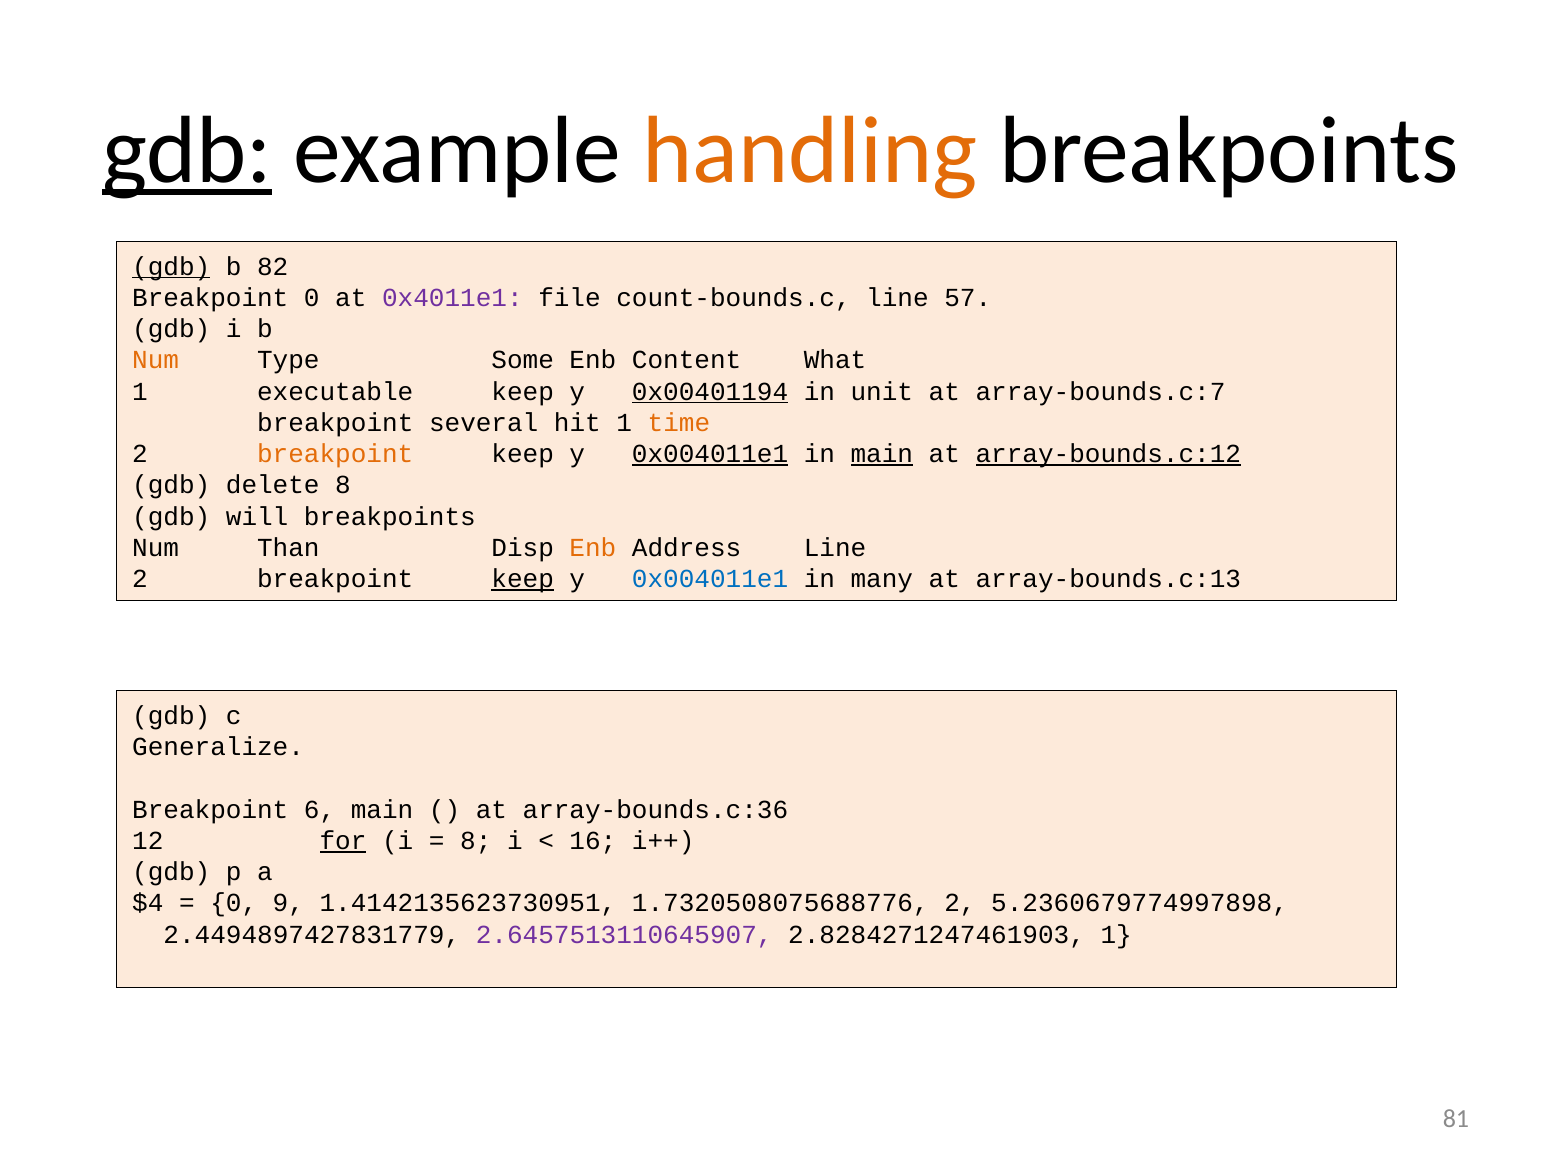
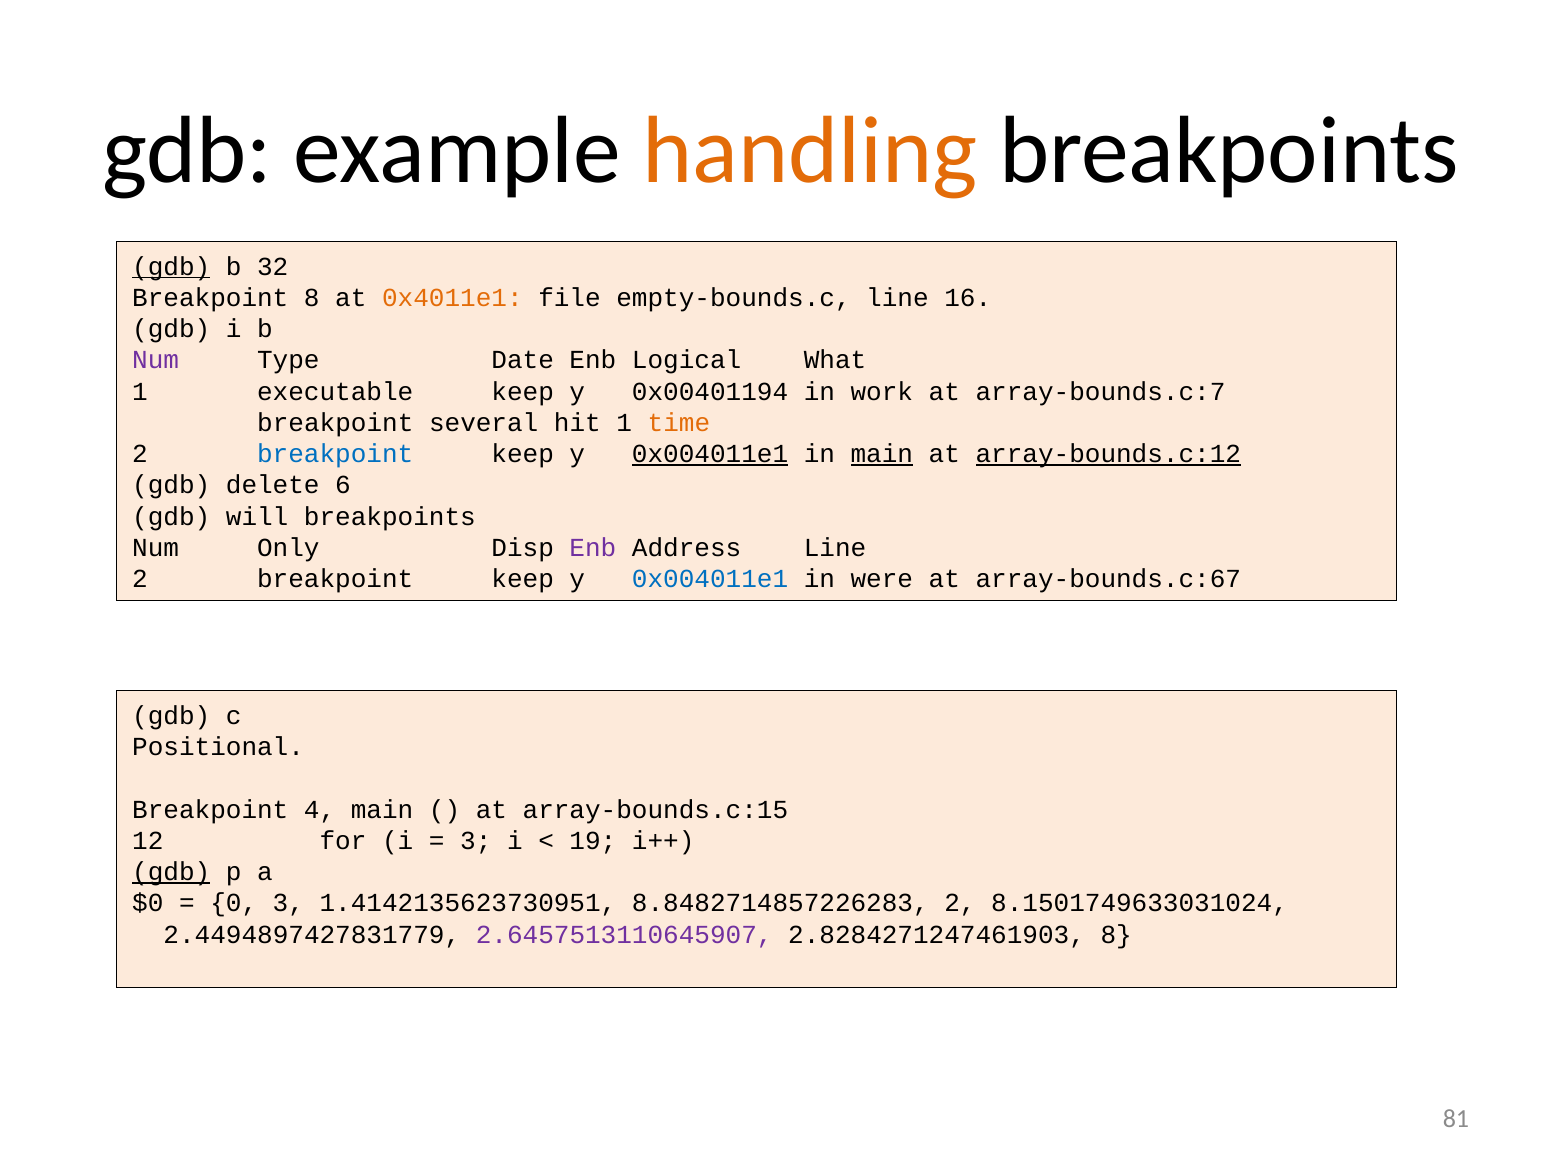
gdb at (187, 151) underline: present -> none
82: 82 -> 32
Breakpoint 0: 0 -> 8
0x4011e1 colour: purple -> orange
count-bounds.c: count-bounds.c -> empty-bounds.c
57: 57 -> 16
Num at (156, 360) colour: orange -> purple
Some: Some -> Date
Content: Content -> Logical
0x00401194 underline: present -> none
unit: unit -> work
breakpoint at (335, 454) colour: orange -> blue
delete 8: 8 -> 6
Than: Than -> Only
Enb at (593, 548) colour: orange -> purple
keep at (523, 579) underline: present -> none
many: many -> were
array-bounds.c:13: array-bounds.c:13 -> array-bounds.c:67
Generalize: Generalize -> Positional
6: 6 -> 4
array-bounds.c:36: array-bounds.c:36 -> array-bounds.c:15
for underline: present -> none
8 at (476, 841): 8 -> 3
16: 16 -> 19
gdb at (171, 872) underline: none -> present
$4: $4 -> $0
0 9: 9 -> 3
1.7320508075688776: 1.7320508075688776 -> 8.8482714857226283
5.2360679774997898: 5.2360679774997898 -> 8.1501749633031024
2.8284271247461903 1: 1 -> 8
